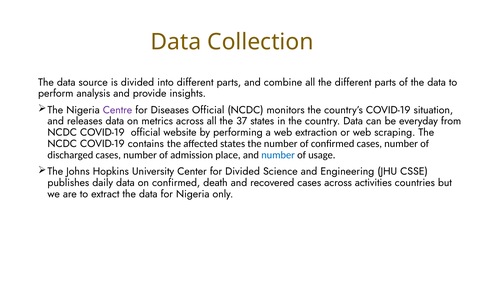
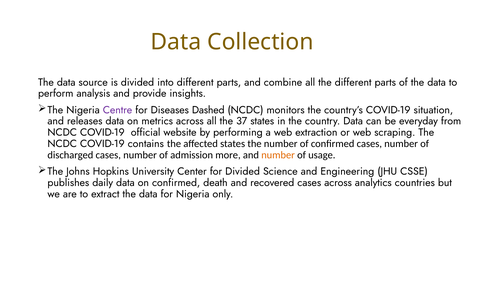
Diseases Official: Official -> Dashed
place: place -> more
number at (278, 155) colour: blue -> orange
activities: activities -> analytics
